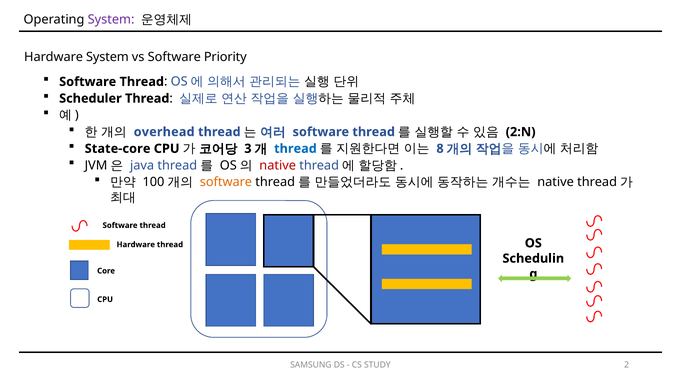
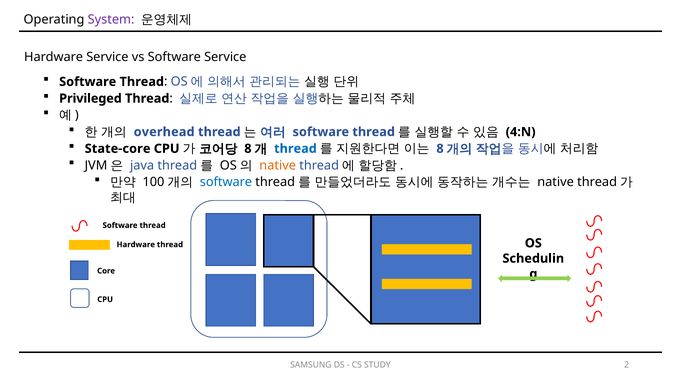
Hardware System: System -> Service
Software Priority: Priority -> Service
Scheduler: Scheduler -> Privileged
2:N: 2:N -> 4:N
3 at (248, 149): 3 -> 8
native at (278, 165) colour: red -> orange
software at (226, 182) colour: orange -> blue
